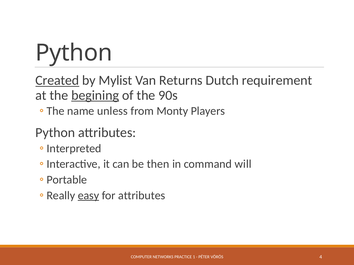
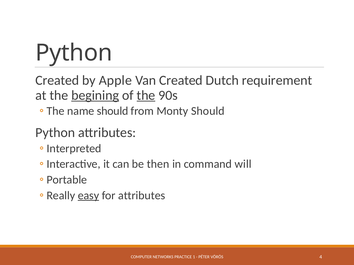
Created at (57, 81) underline: present -> none
Mylist: Mylist -> Apple
Van Returns: Returns -> Created
the at (146, 95) underline: none -> present
name unless: unless -> should
Monty Players: Players -> Should
